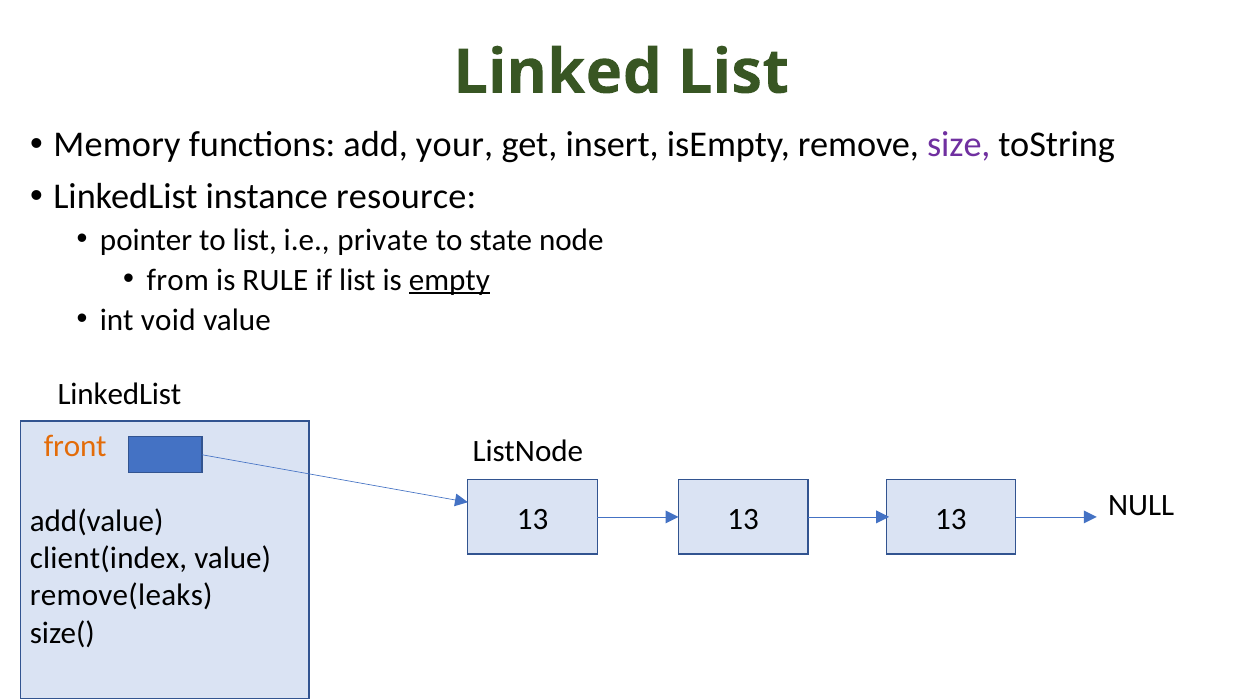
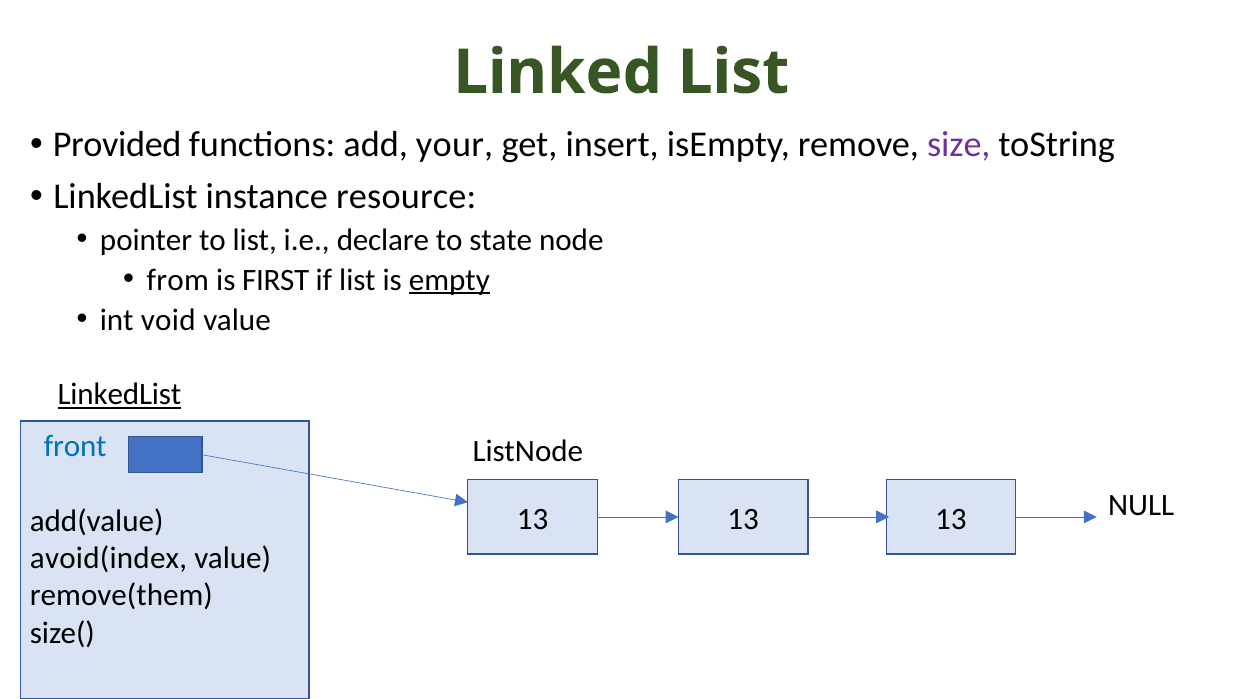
Memory: Memory -> Provided
private: private -> declare
RULE: RULE -> FIRST
LinkedList at (119, 395) underline: none -> present
front colour: orange -> blue
client(index: client(index -> avoid(index
remove(leaks: remove(leaks -> remove(them
